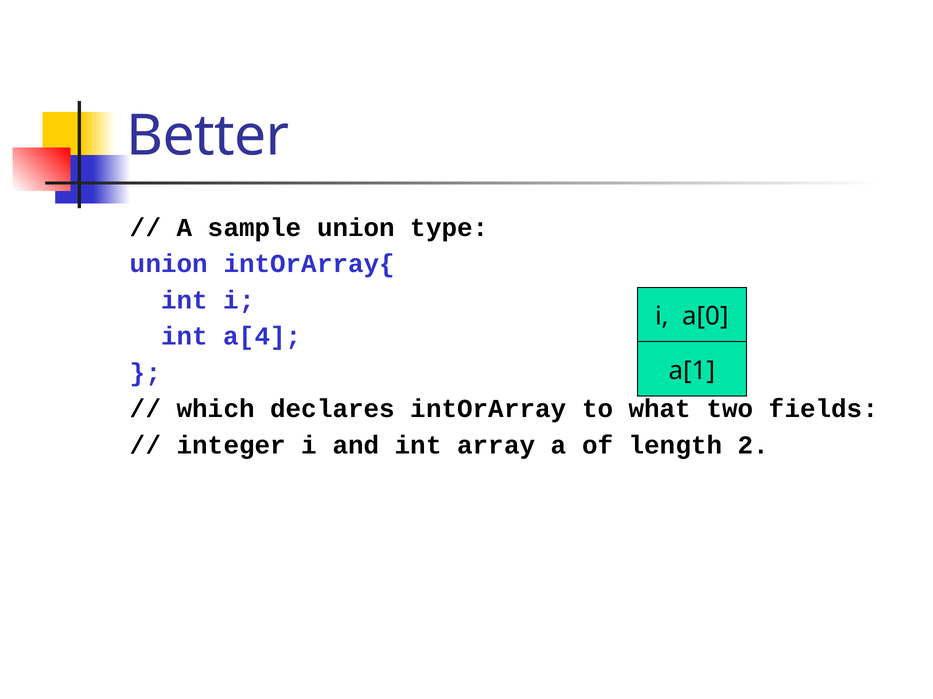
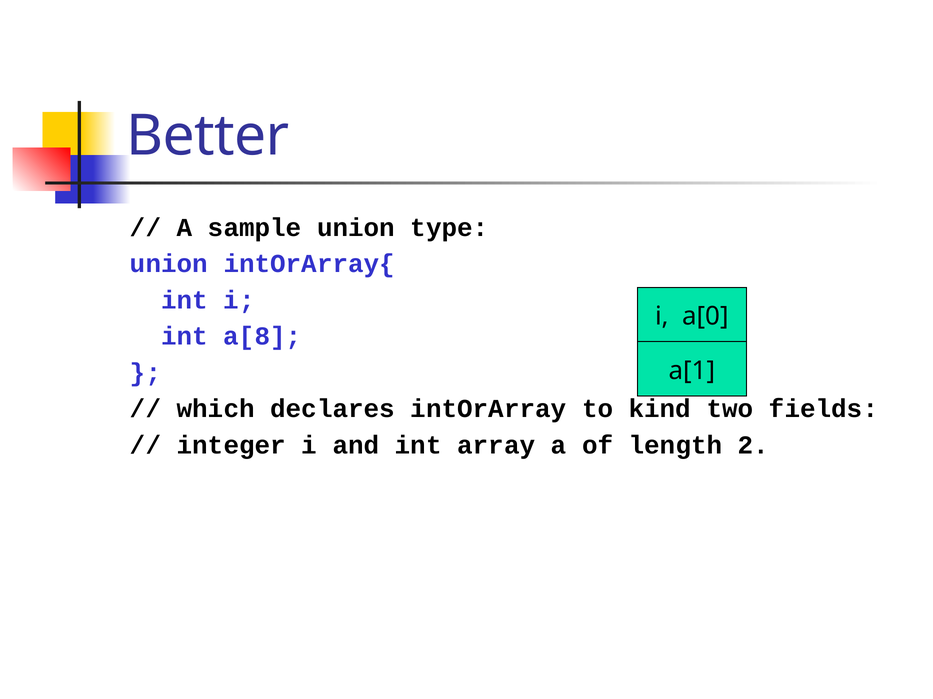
a[4: a[4 -> a[8
what: what -> kind
